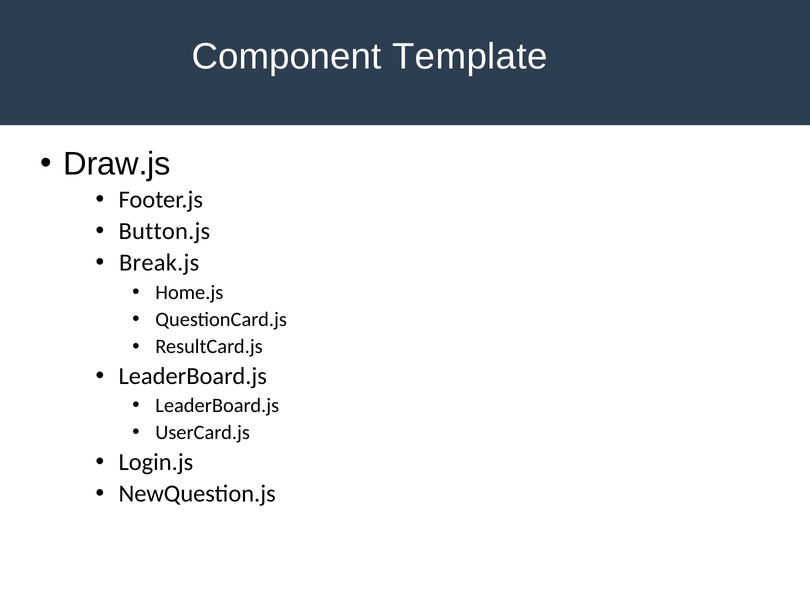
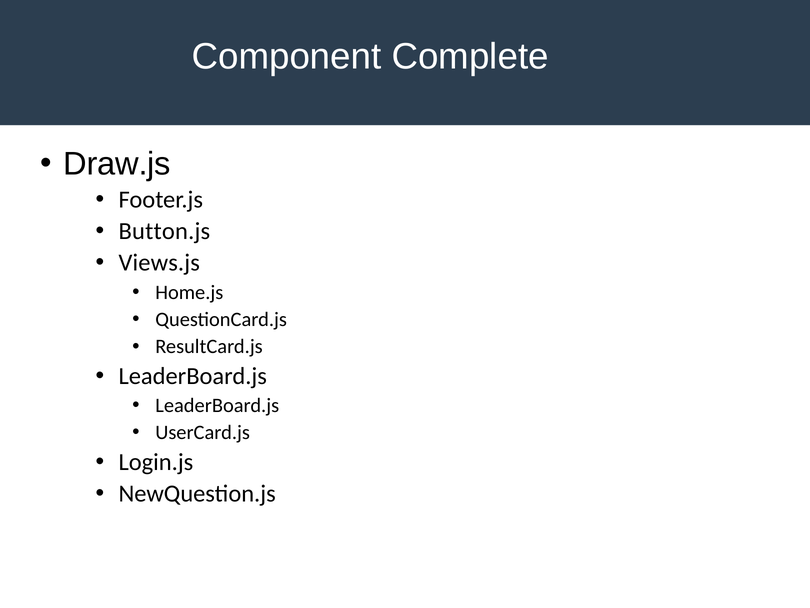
Template: Template -> Complete
Break.js: Break.js -> Views.js
